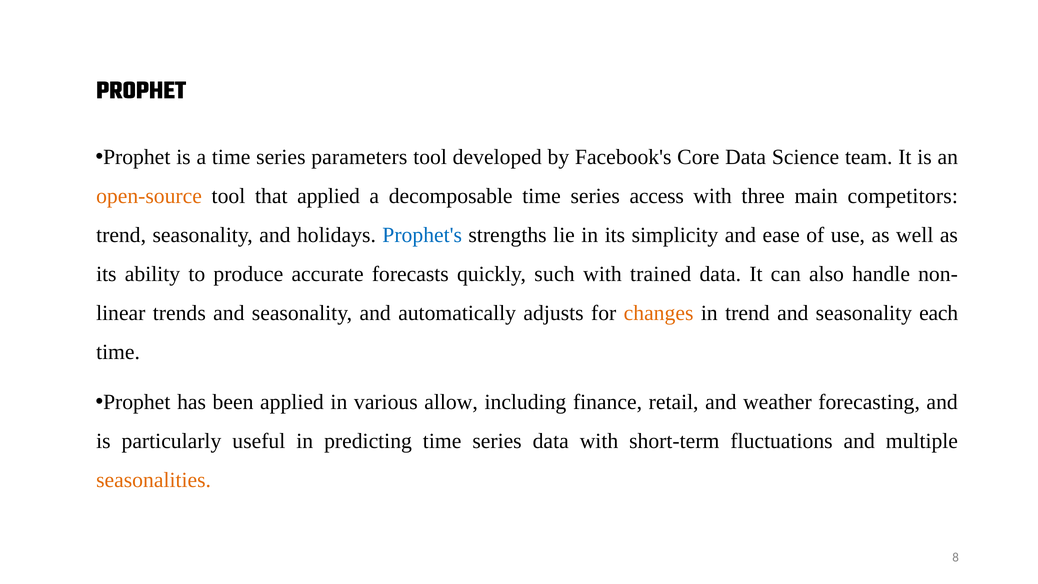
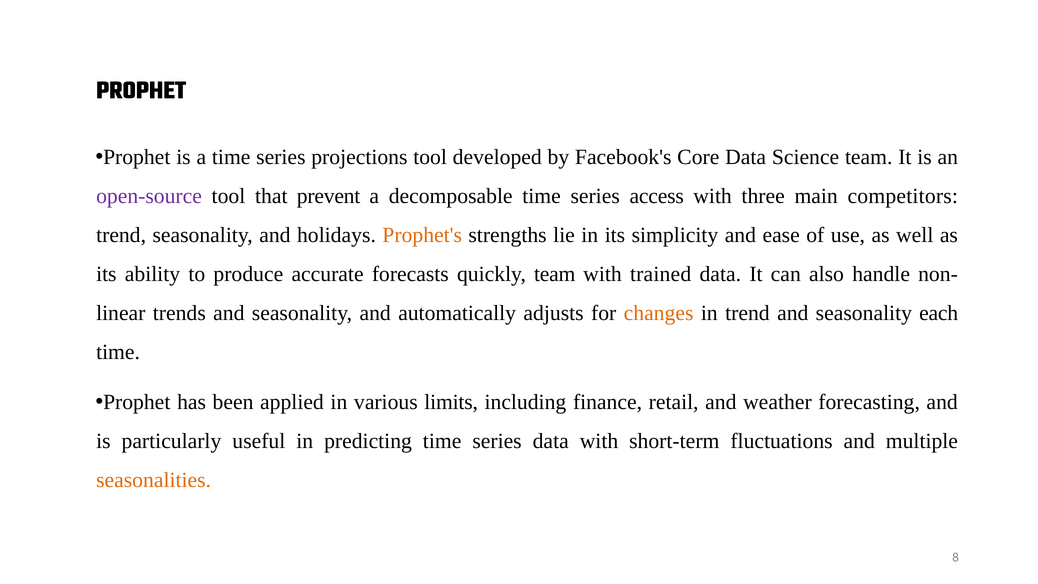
parameters: parameters -> projections
open-source colour: orange -> purple
that applied: applied -> prevent
Prophet's colour: blue -> orange
quickly such: such -> team
allow: allow -> limits
